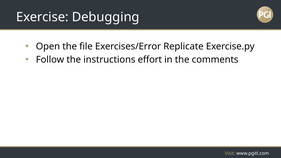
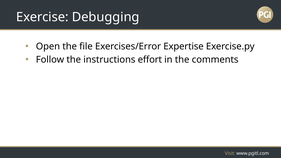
Replicate: Replicate -> Expertise
